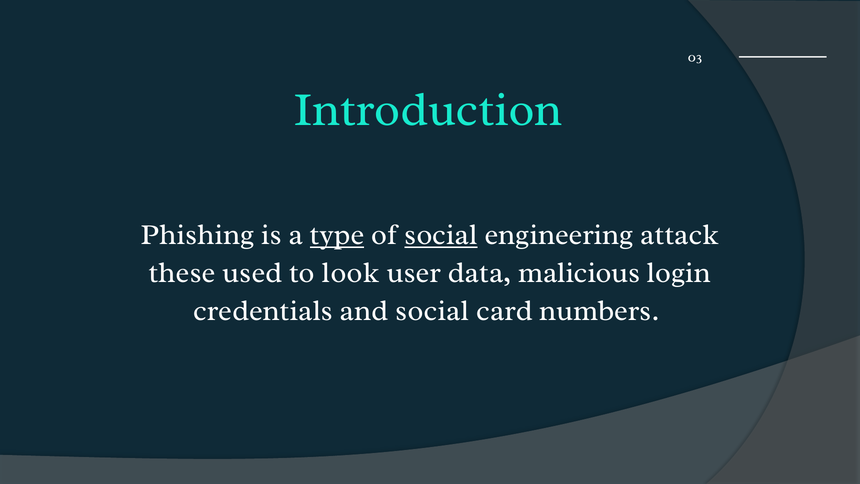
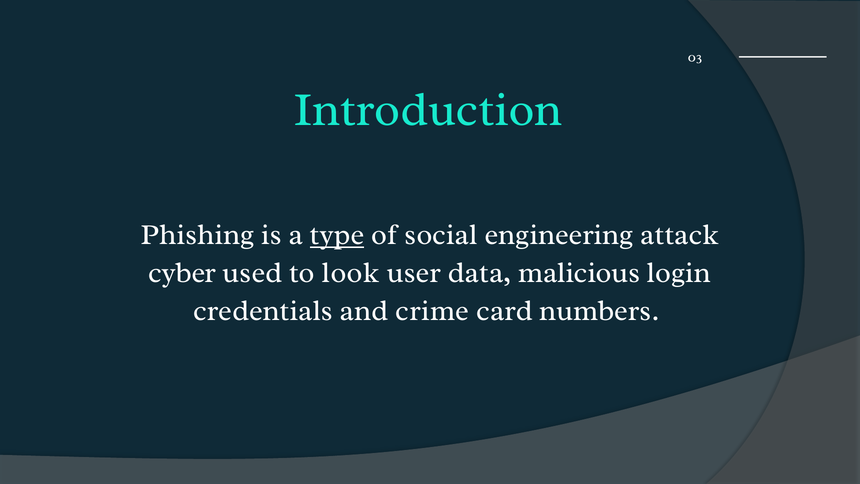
social at (441, 235) underline: present -> none
these: these -> cyber
and social: social -> crime
